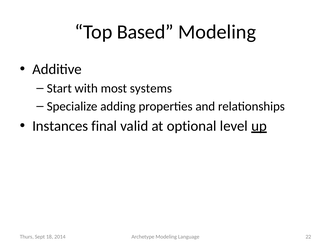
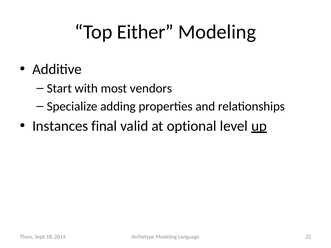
Based: Based -> Either
systems: systems -> vendors
